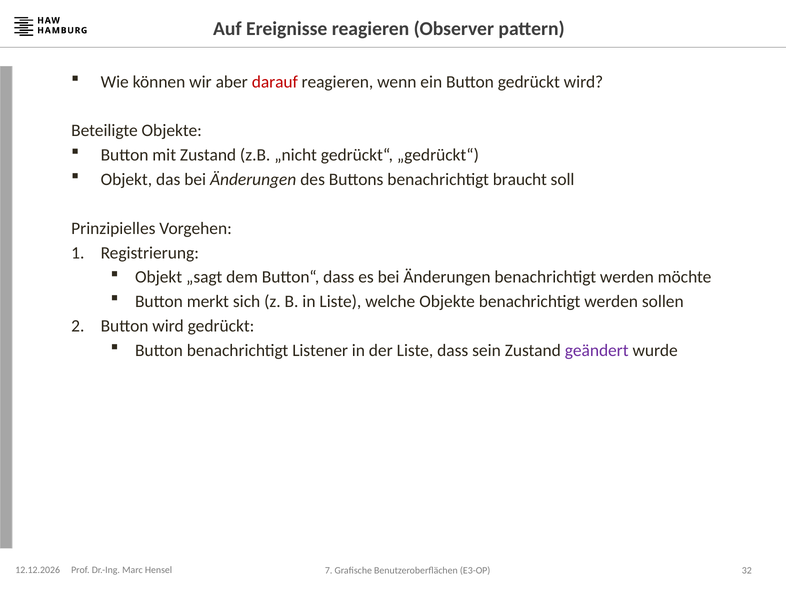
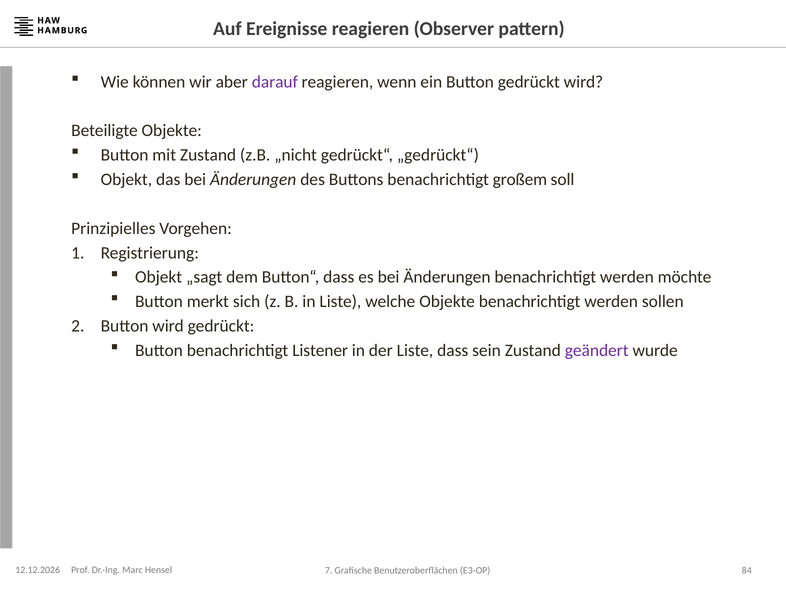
darauf colour: red -> purple
braucht: braucht -> großem
32: 32 -> 84
